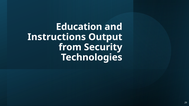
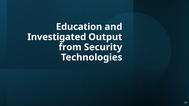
Instructions: Instructions -> Investigated
